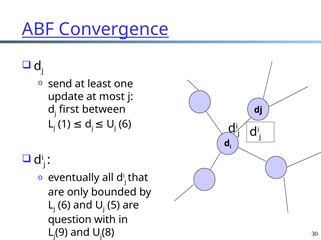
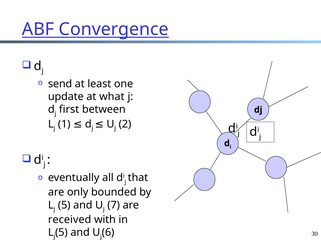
most: most -> what
6 at (125, 124): 6 -> 2
6 at (64, 206): 6 -> 5
5: 5 -> 7
question: question -> received
9 at (61, 233): 9 -> 5
8: 8 -> 6
